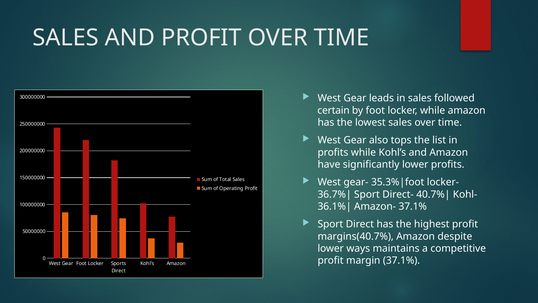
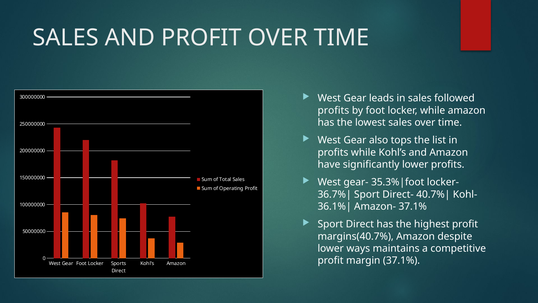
certain at (334, 110): certain -> profits
